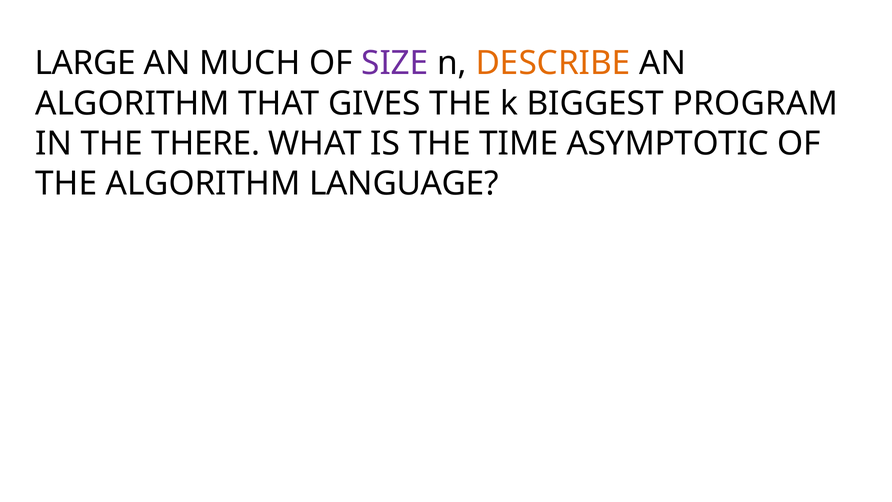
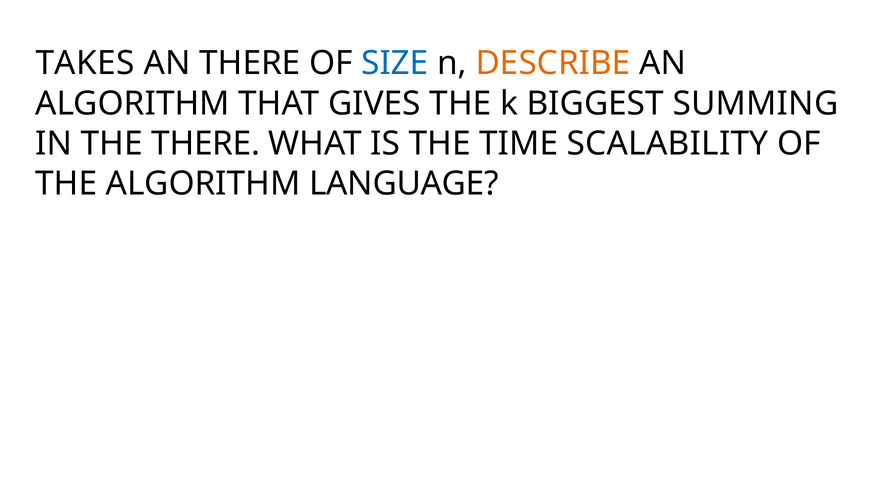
LARGE: LARGE -> TAKES
AN MUCH: MUCH -> THERE
SIZE colour: purple -> blue
PROGRAM: PROGRAM -> SUMMING
ASYMPTOTIC: ASYMPTOTIC -> SCALABILITY
